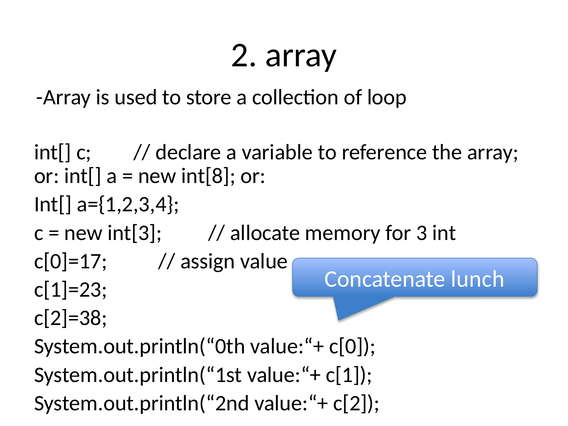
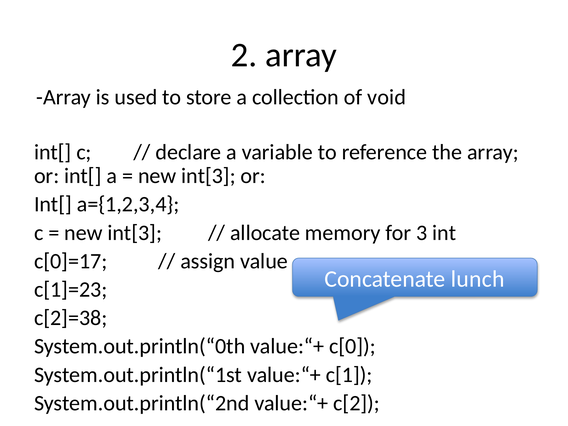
loop: loop -> void
int[8 at (208, 176): int[8 -> int[3
